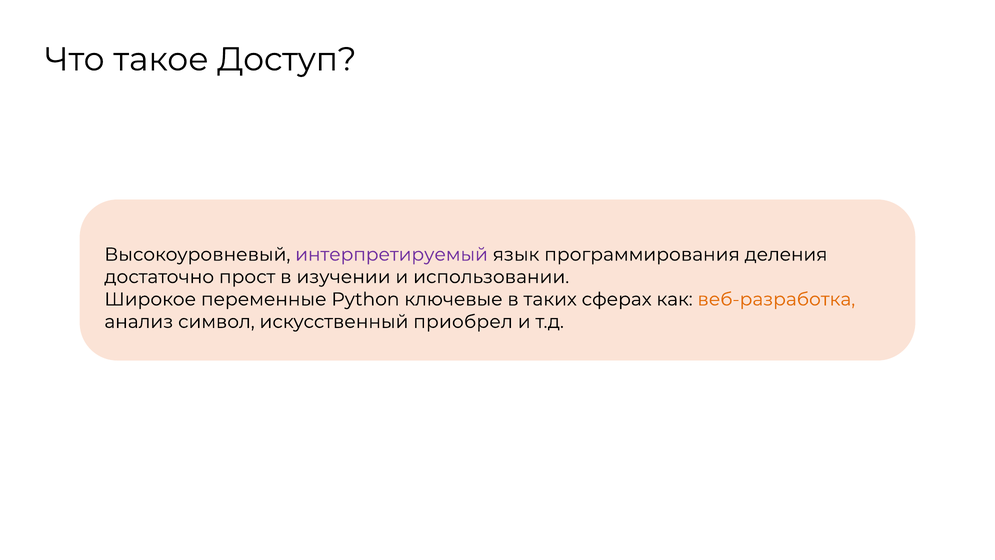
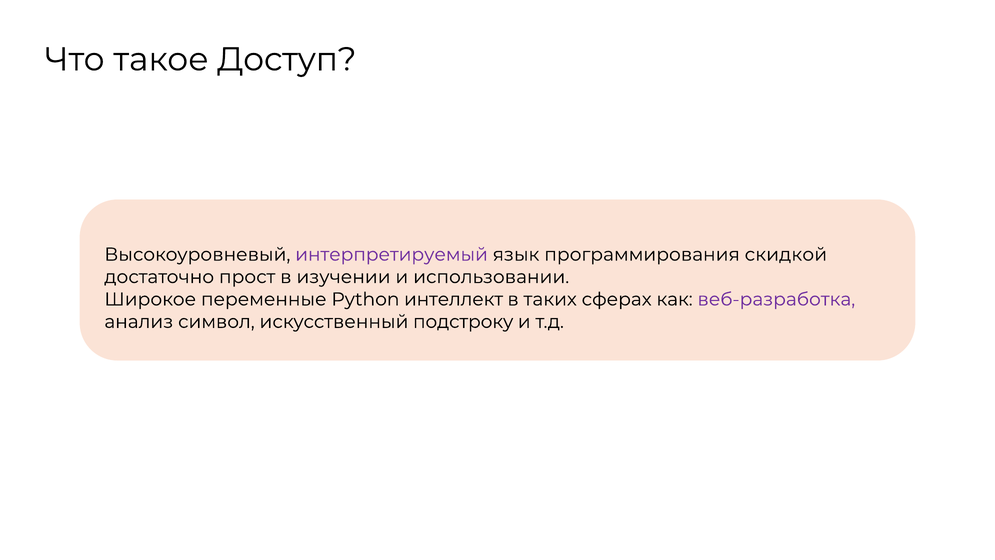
деления: деления -> скидкой
ключевые: ключевые -> интеллект
веб-разработка colour: orange -> purple
приобрел: приобрел -> подстроку
